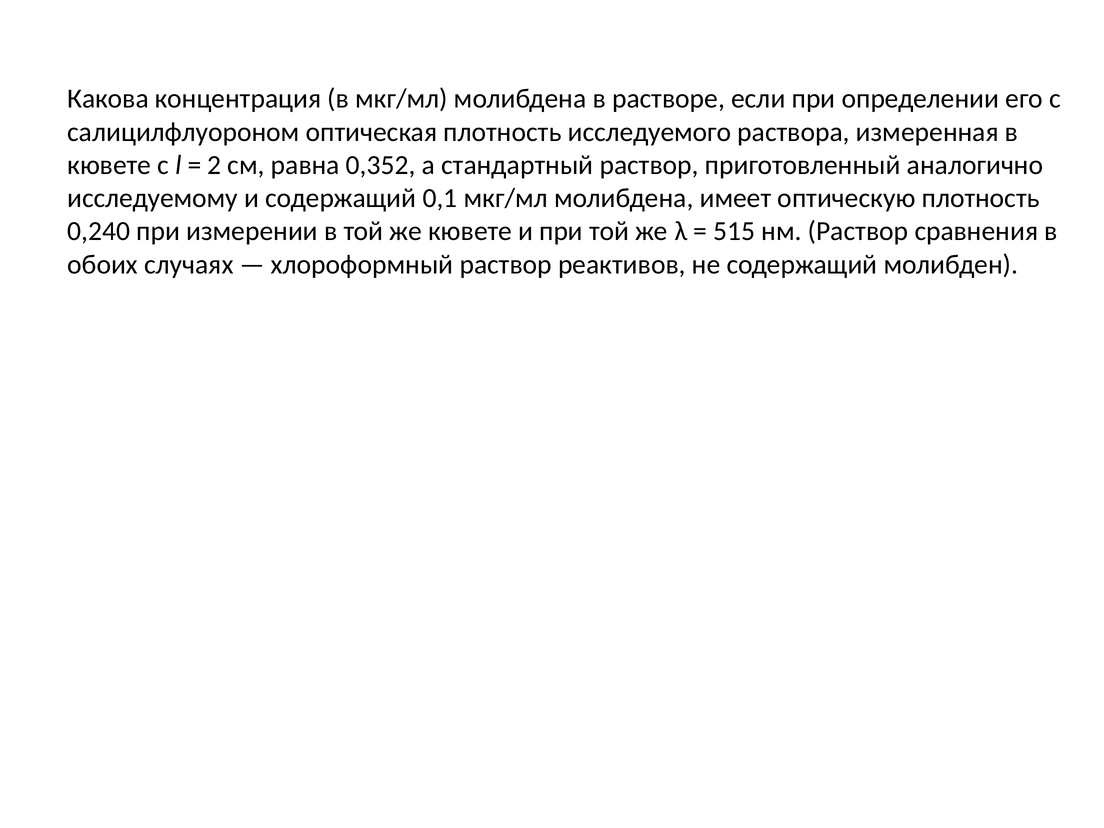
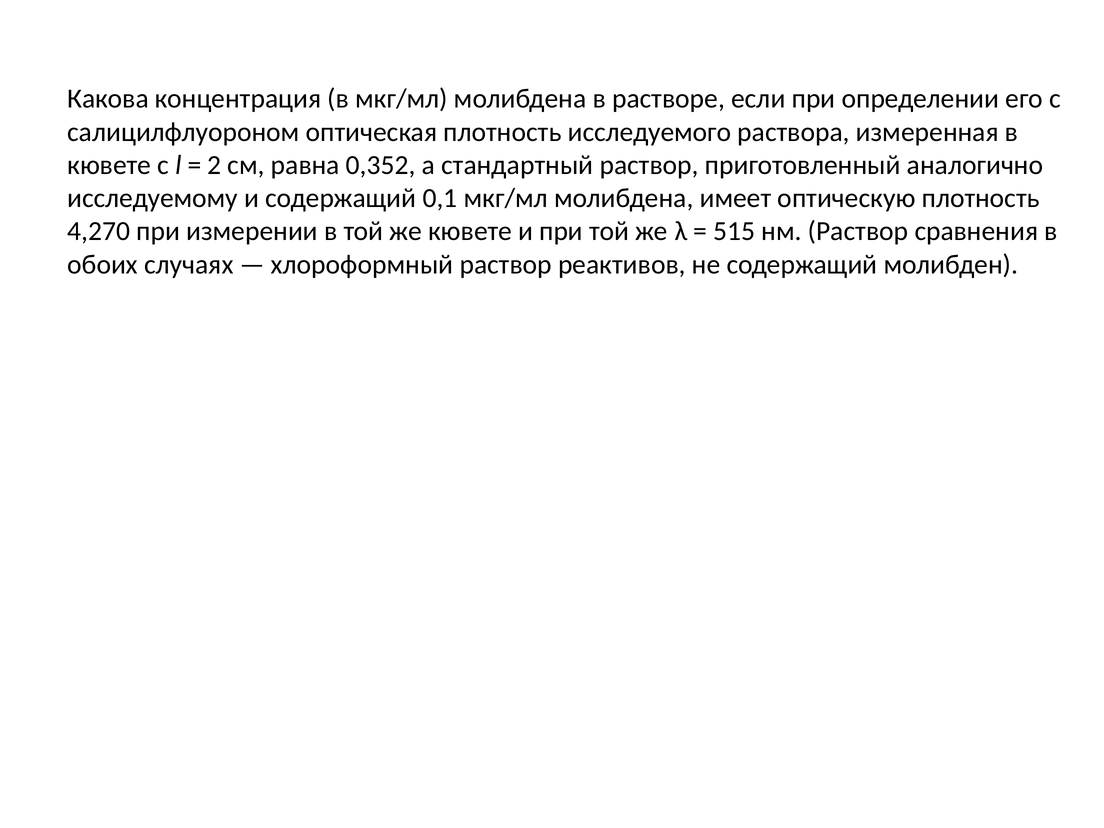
0,240: 0,240 -> 4,270
